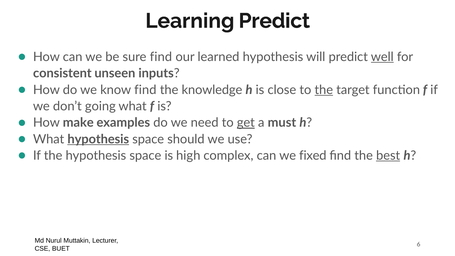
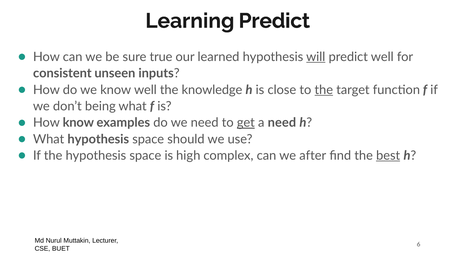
sure find: find -> true
will underline: none -> present
well at (382, 57) underline: present -> none
know find: find -> well
going: going -> being
How make: make -> know
a must: must -> need
hypothesis at (98, 139) underline: present -> none
fixed: fixed -> after
